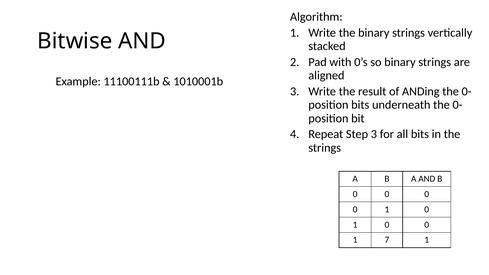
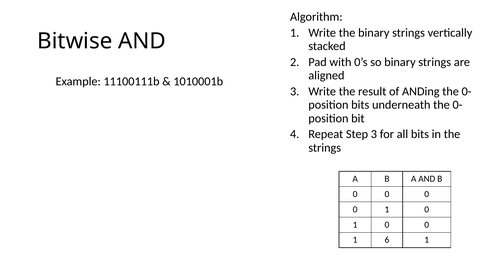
7: 7 -> 6
